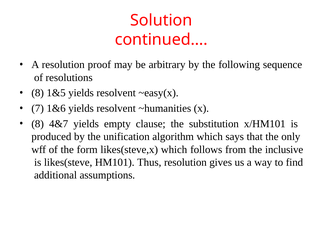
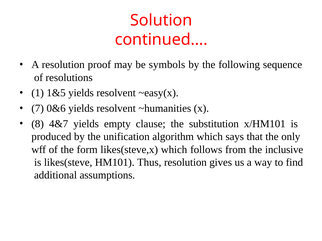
arbitrary: arbitrary -> symbols
8 at (38, 93): 8 -> 1
1&6: 1&6 -> 0&6
